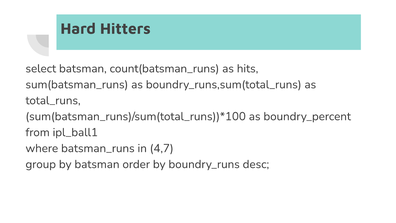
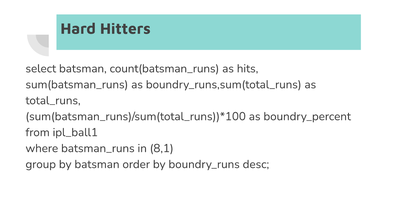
4,7: 4,7 -> 8,1
